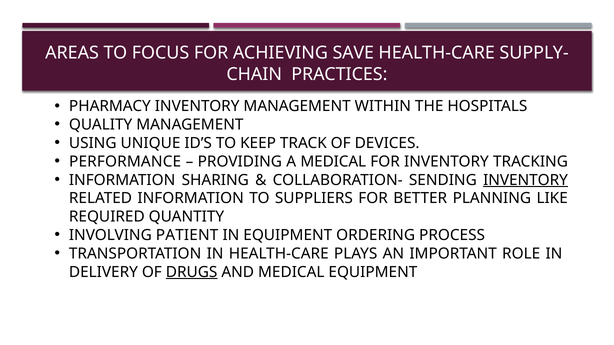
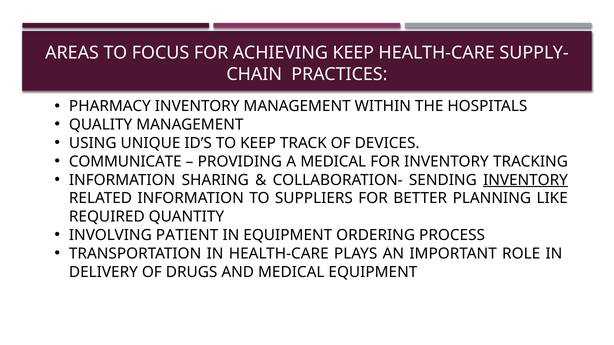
ACHIEVING SAVE: SAVE -> KEEP
PERFORMANCE: PERFORMANCE -> COMMUNICATE
DRUGS underline: present -> none
